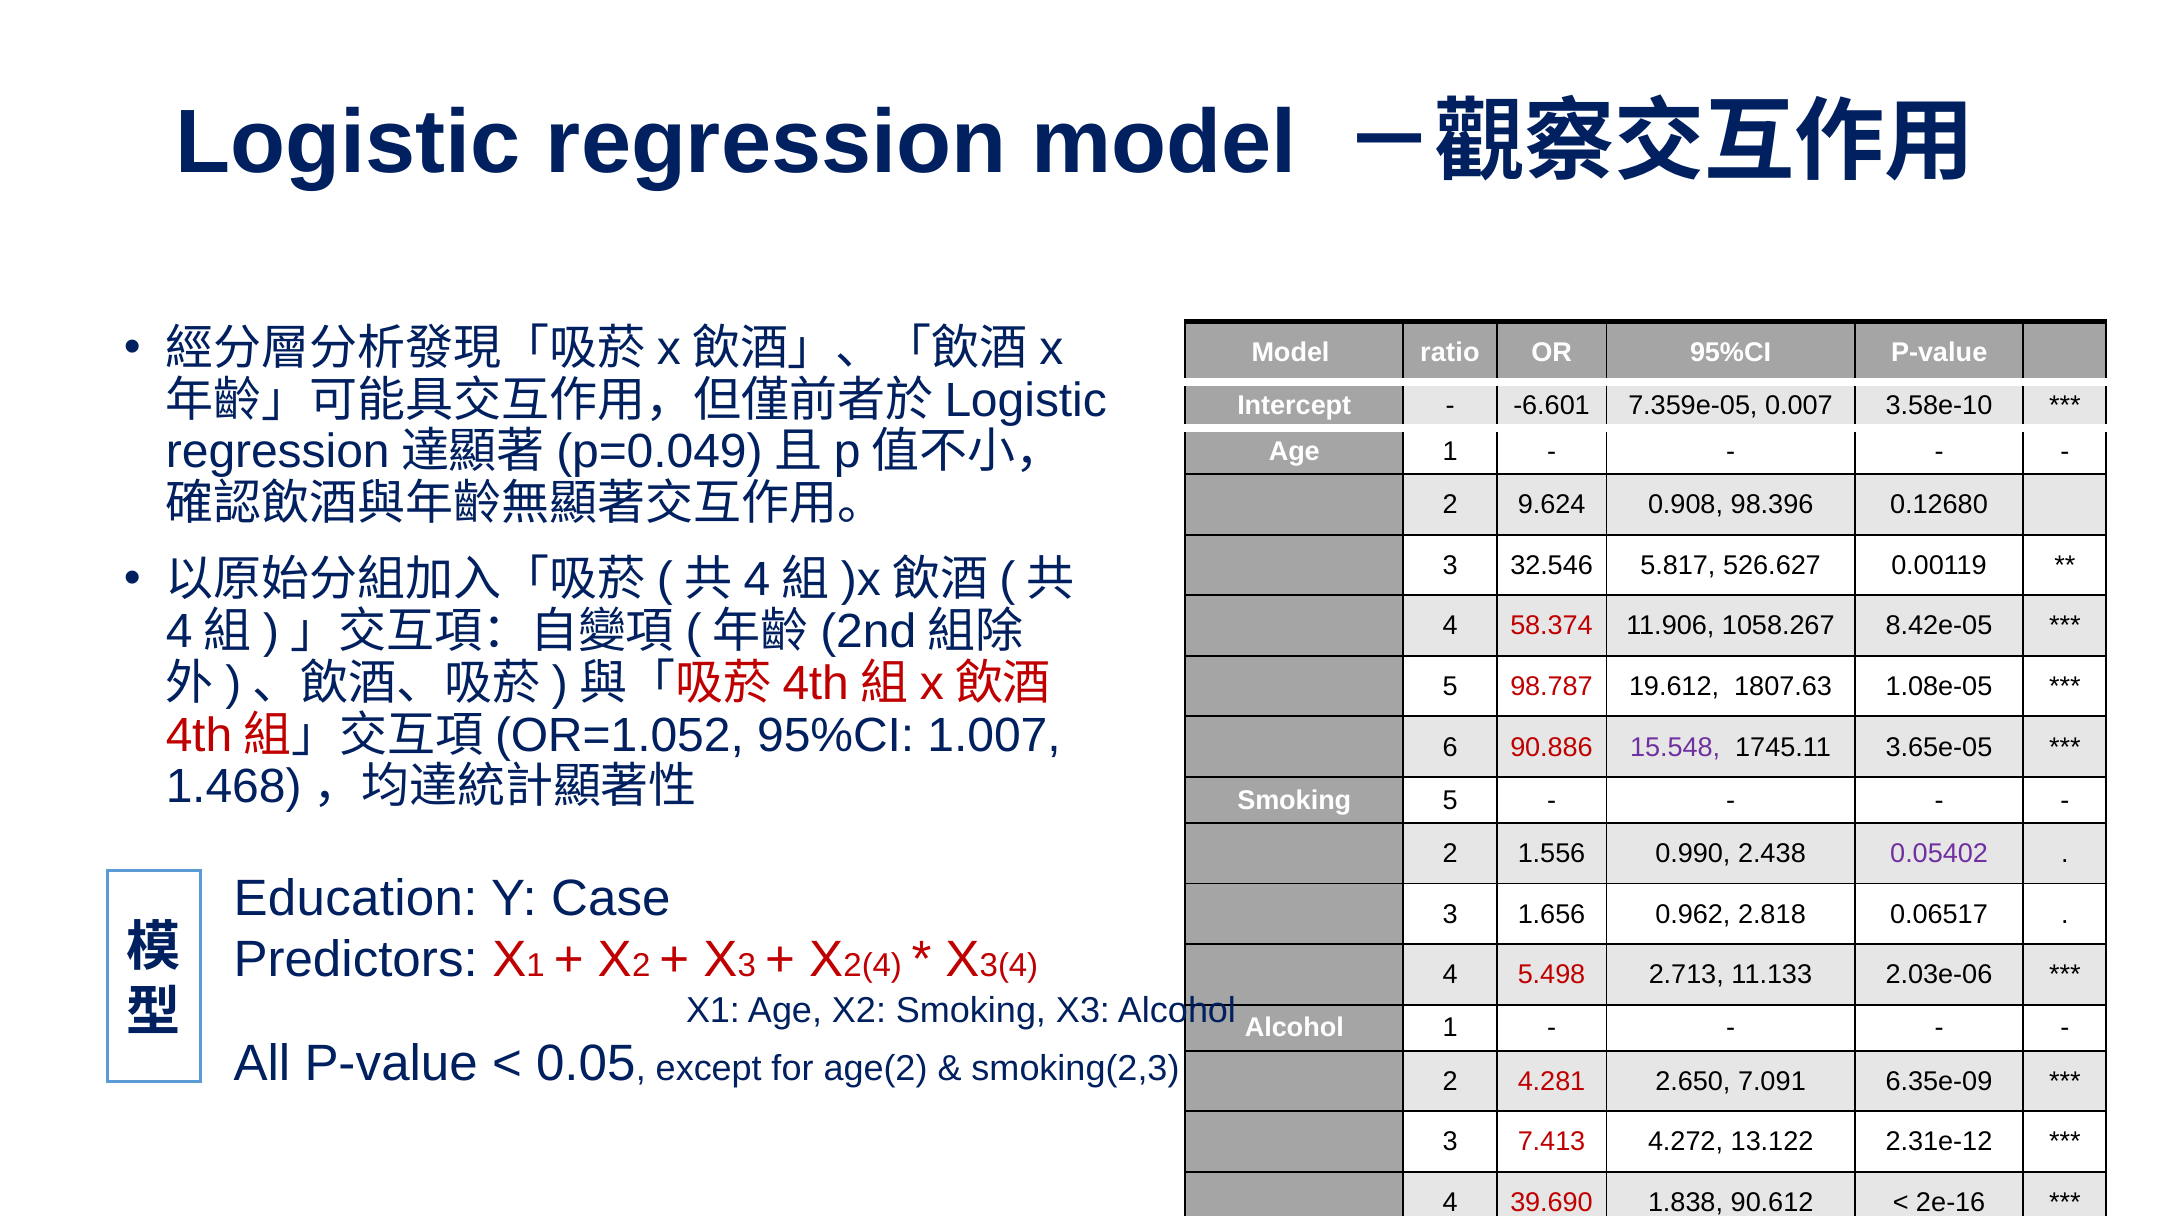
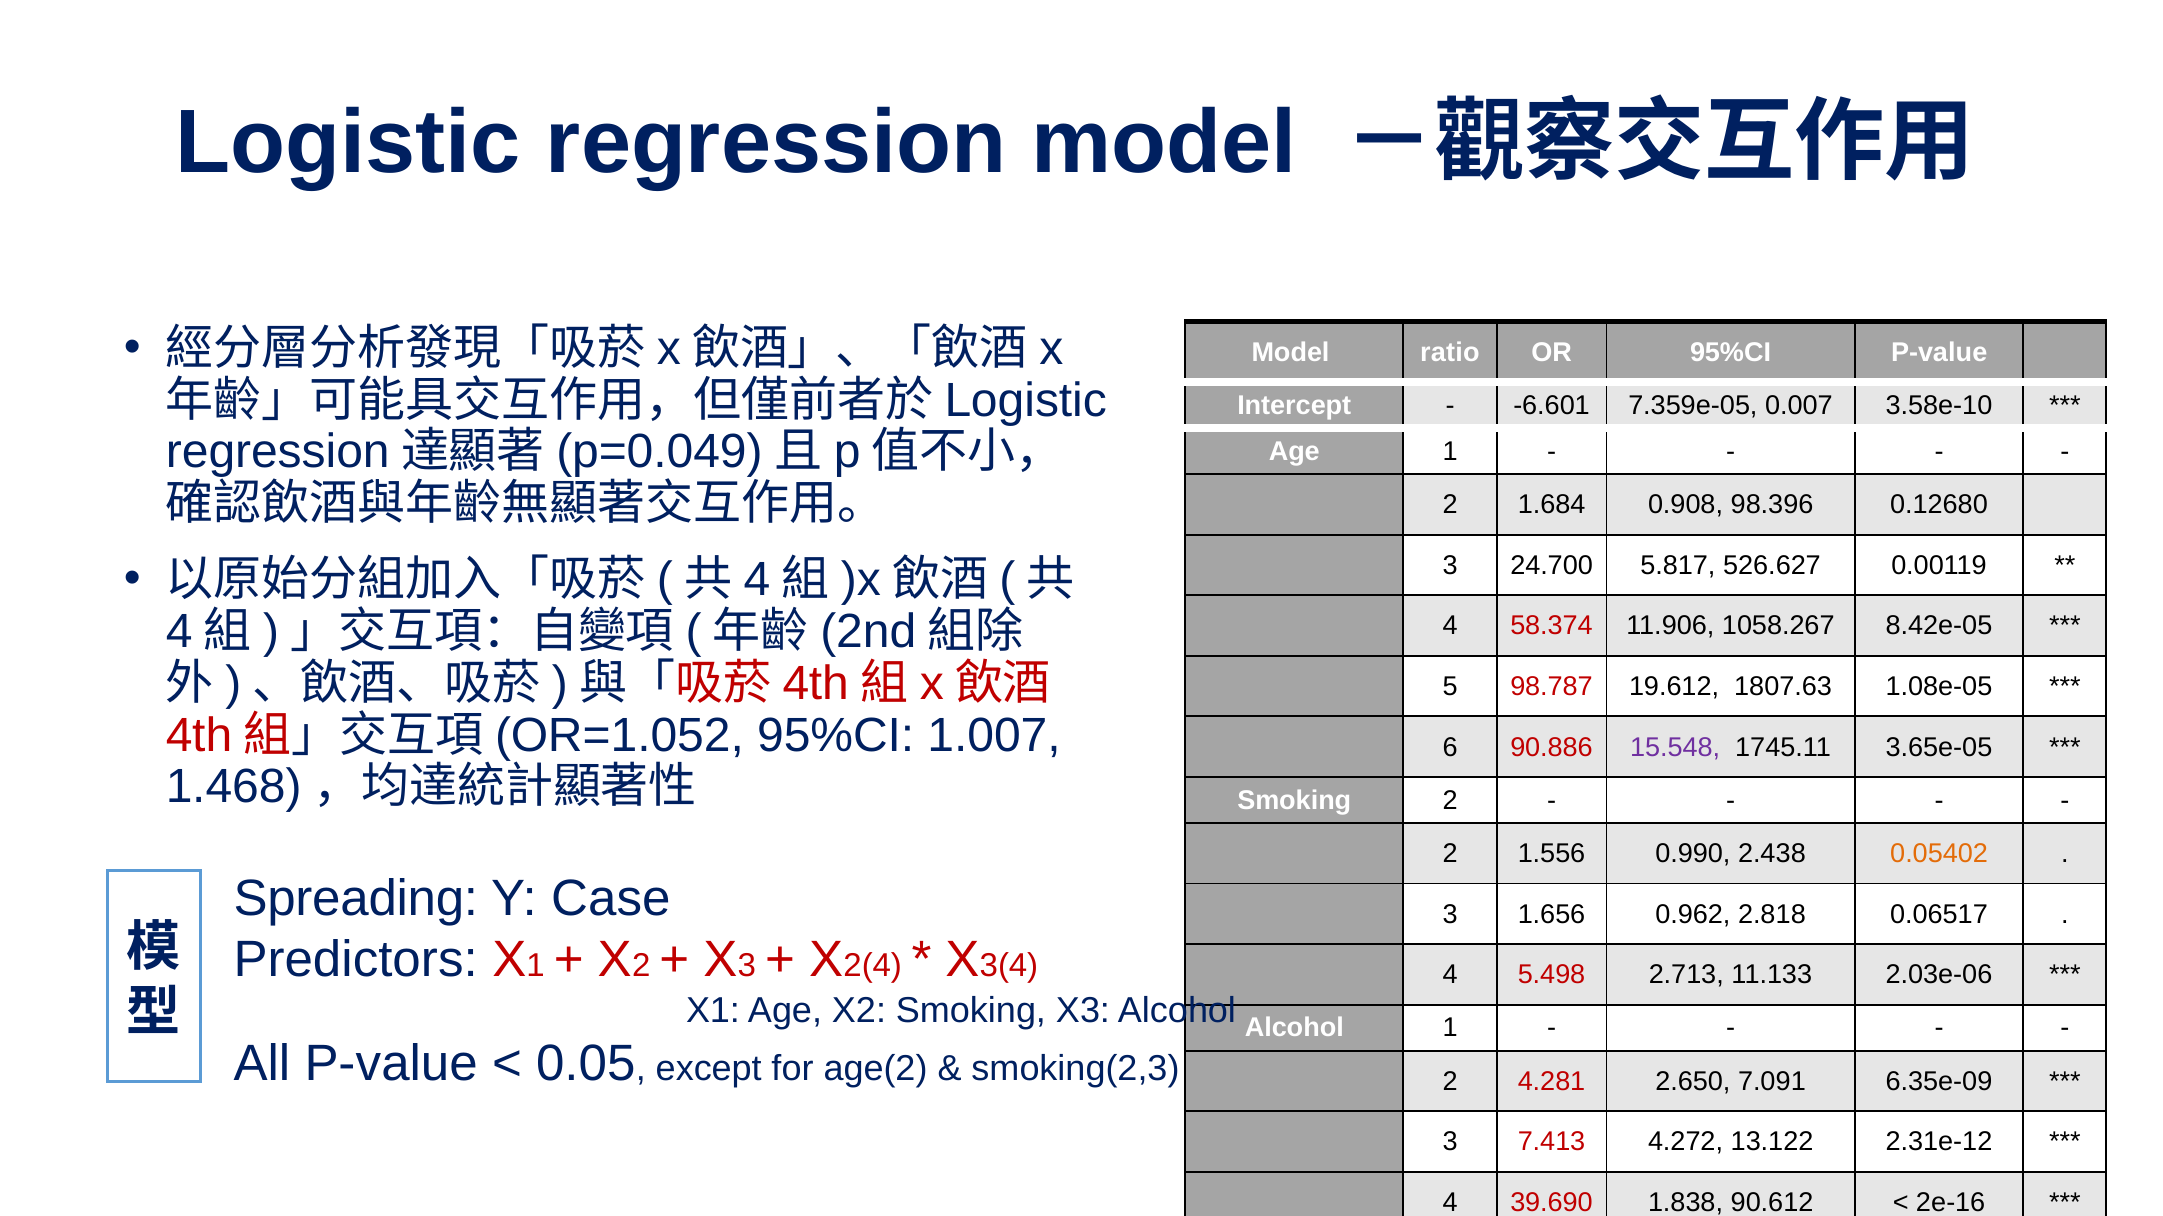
9.624: 9.624 -> 1.684
32.546: 32.546 -> 24.700
Smoking 5: 5 -> 2
0.05402 colour: purple -> orange
Education: Education -> Spreading
